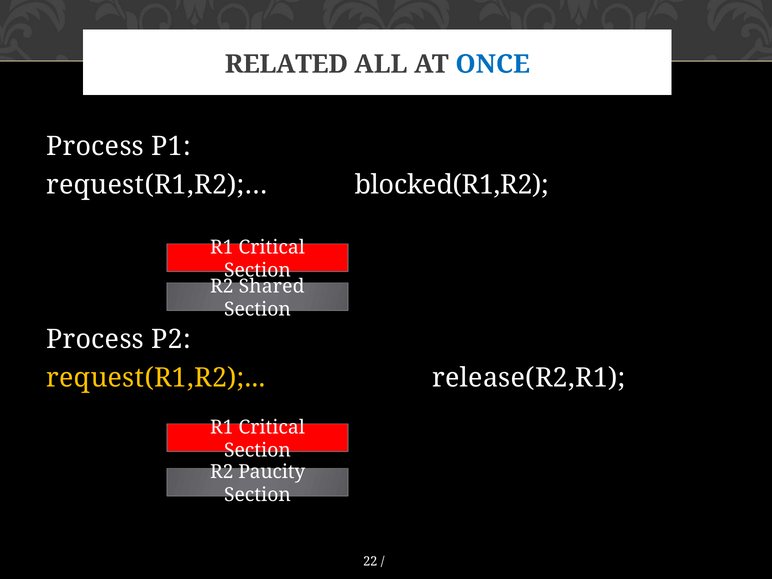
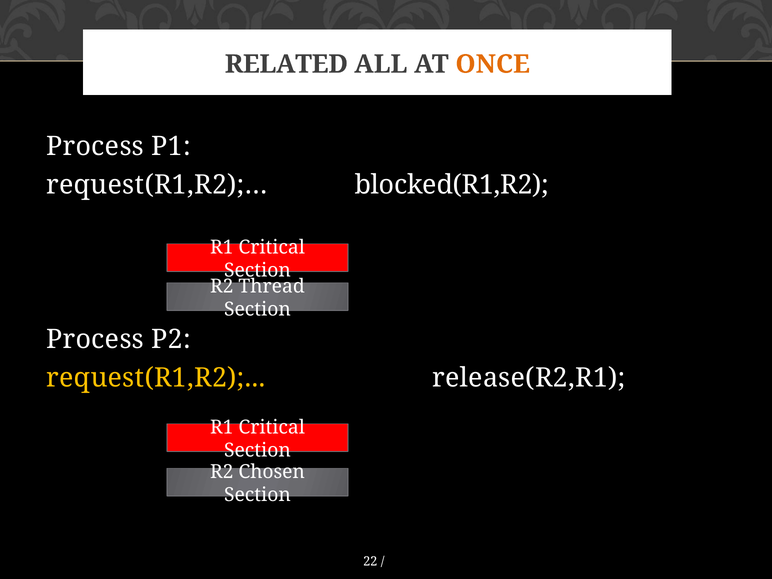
ONCE colour: blue -> orange
Shared: Shared -> Thread
Paucity: Paucity -> Chosen
